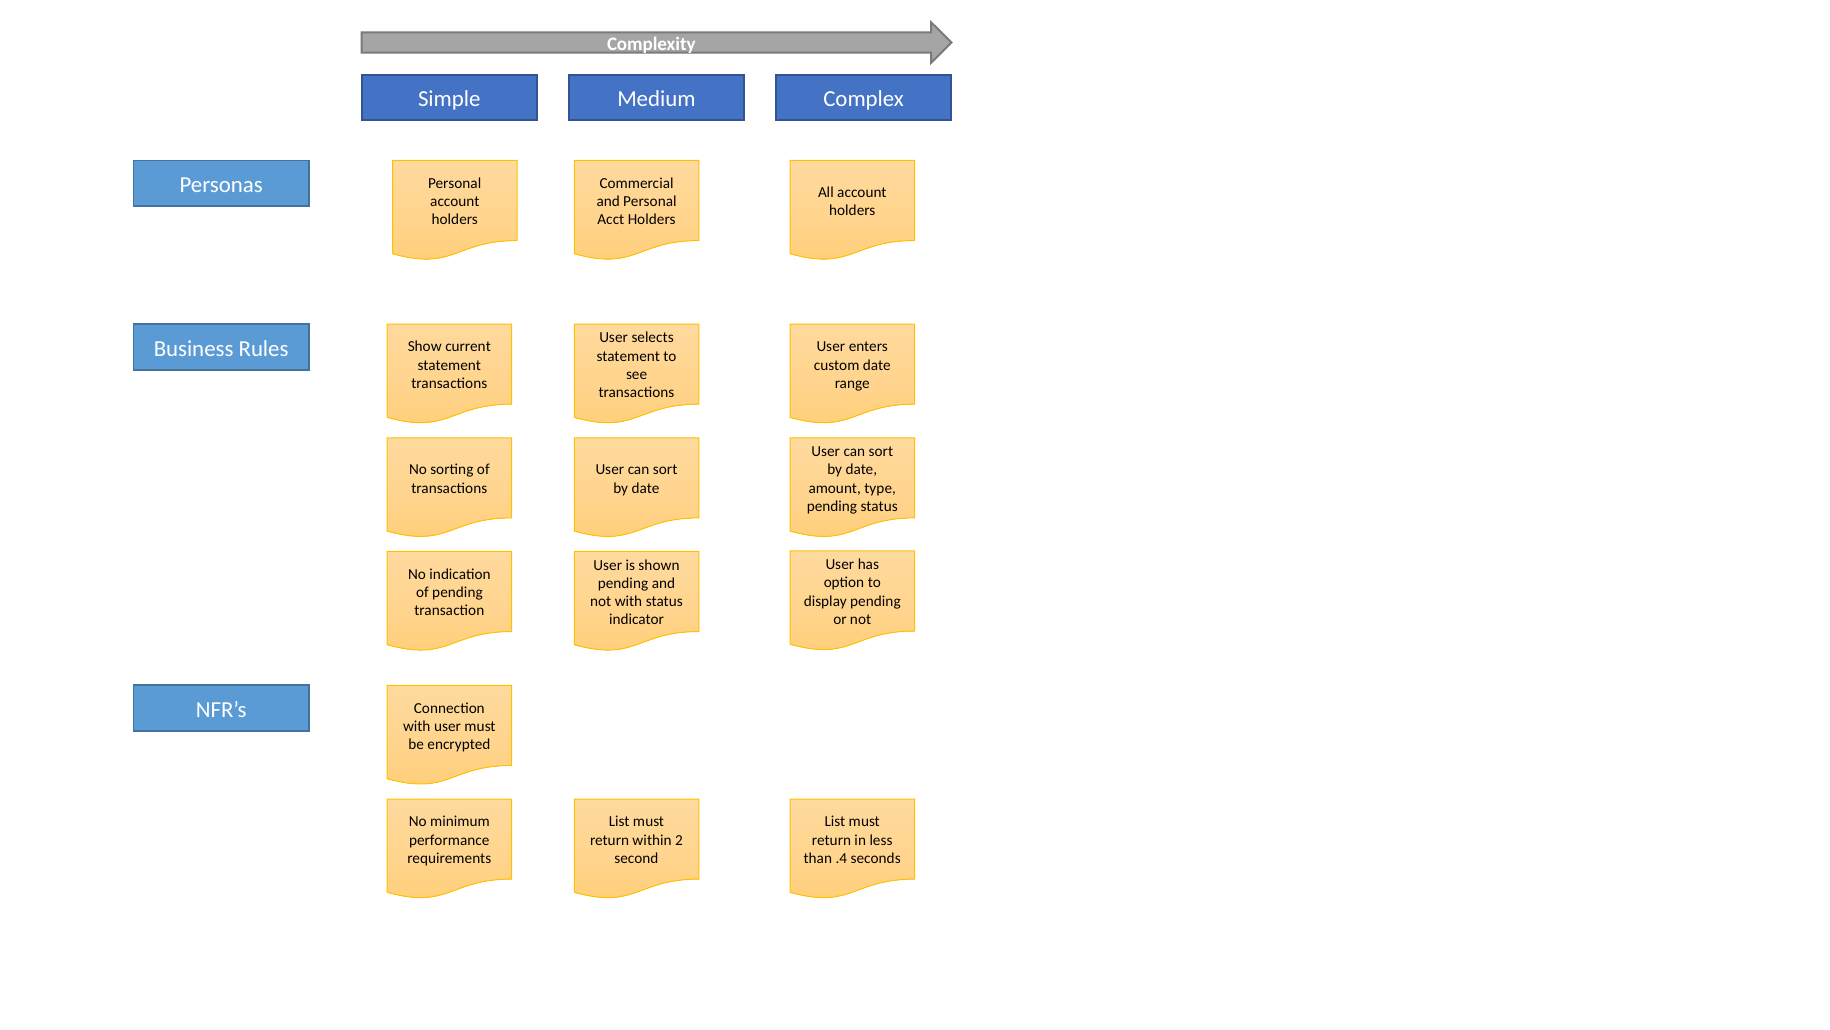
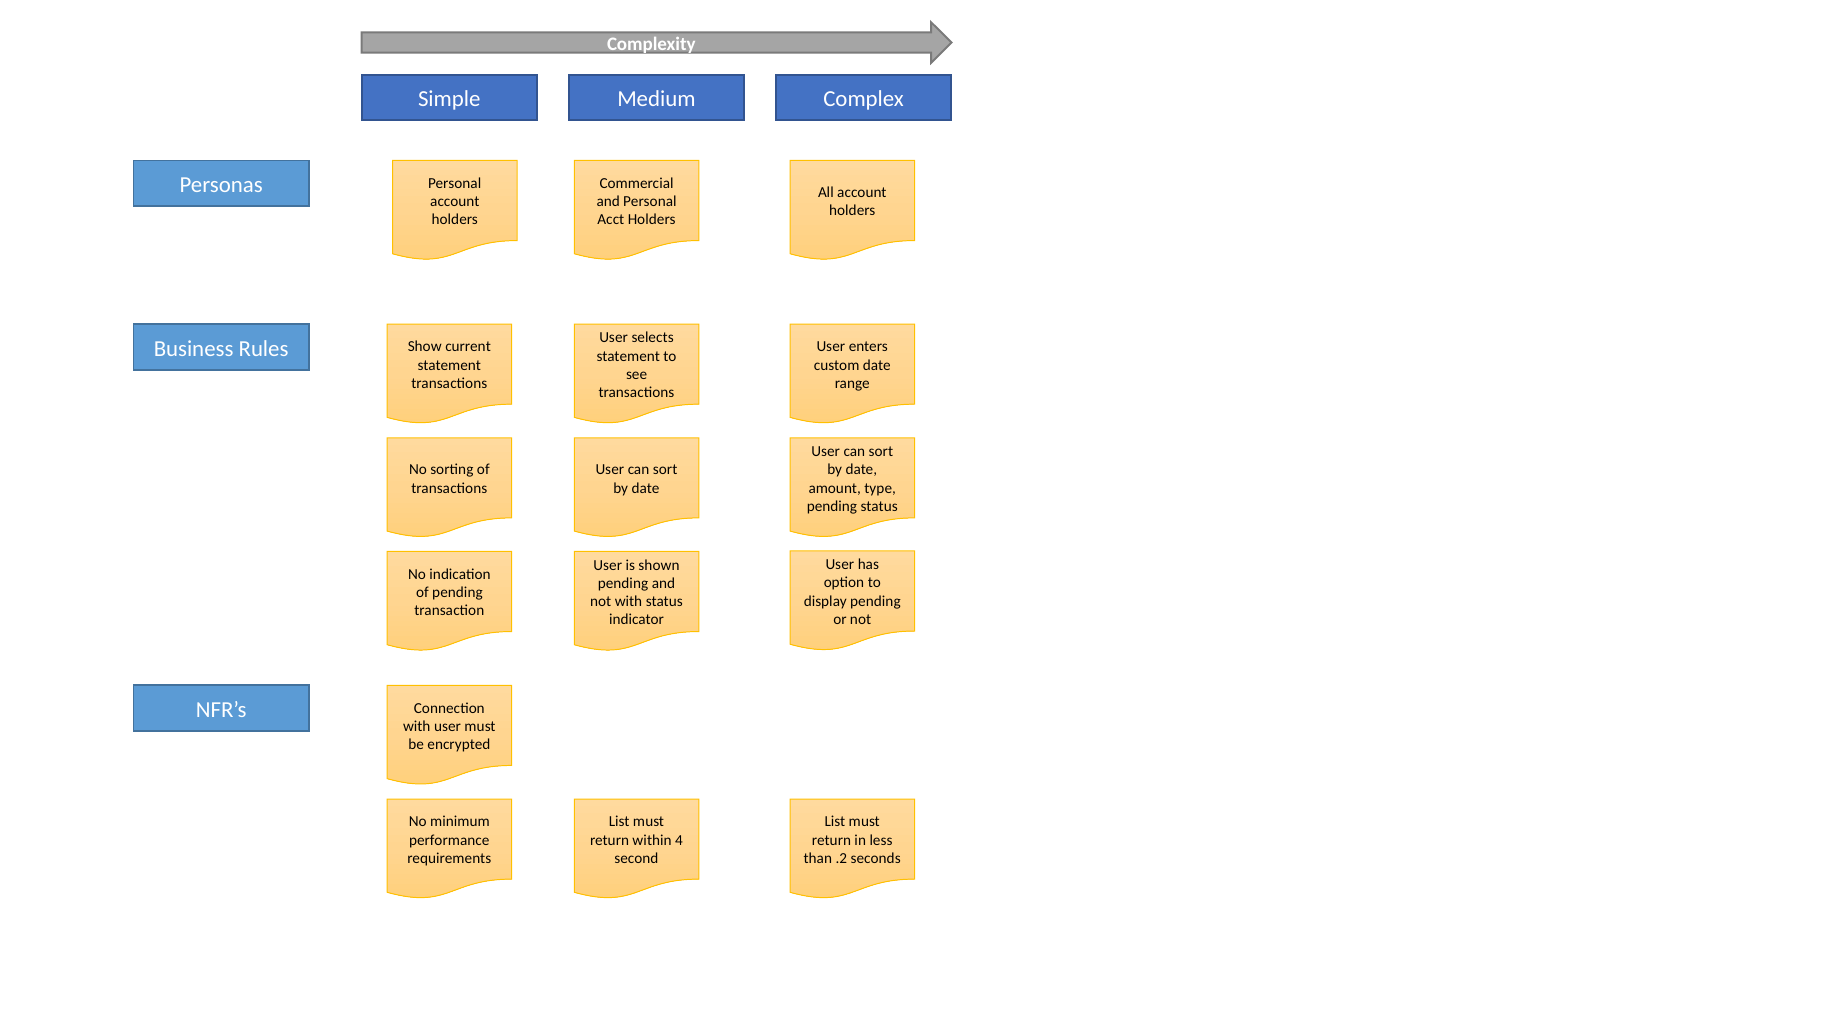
2: 2 -> 4
.4: .4 -> .2
